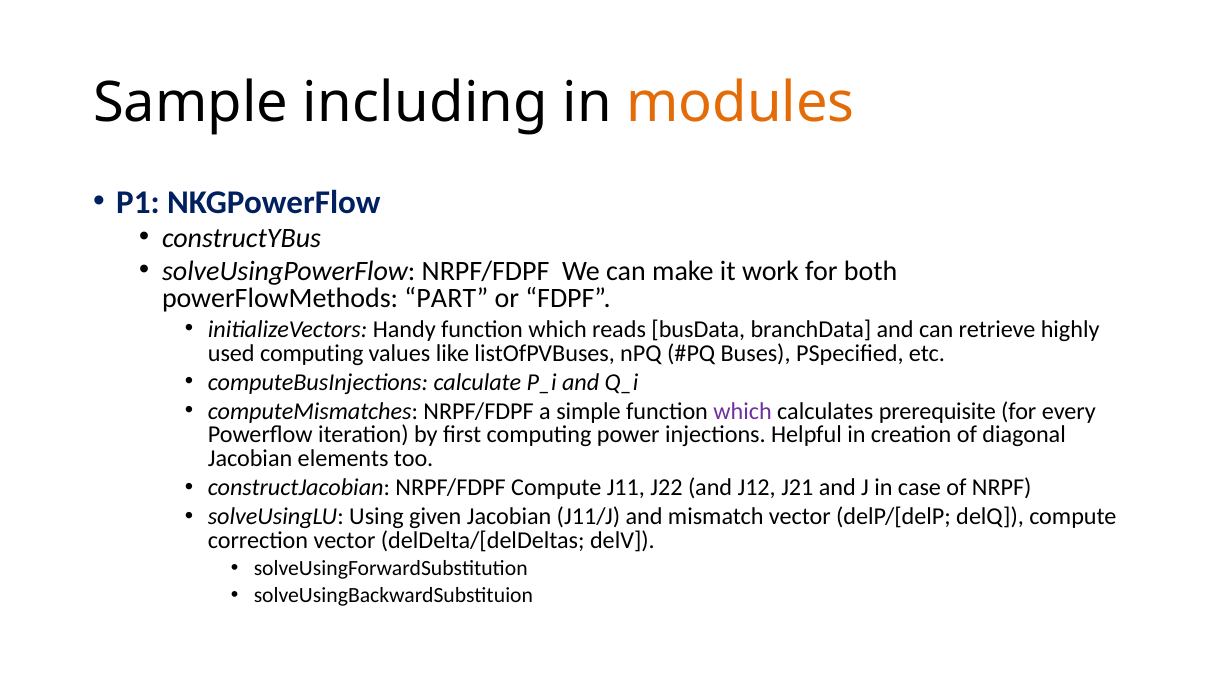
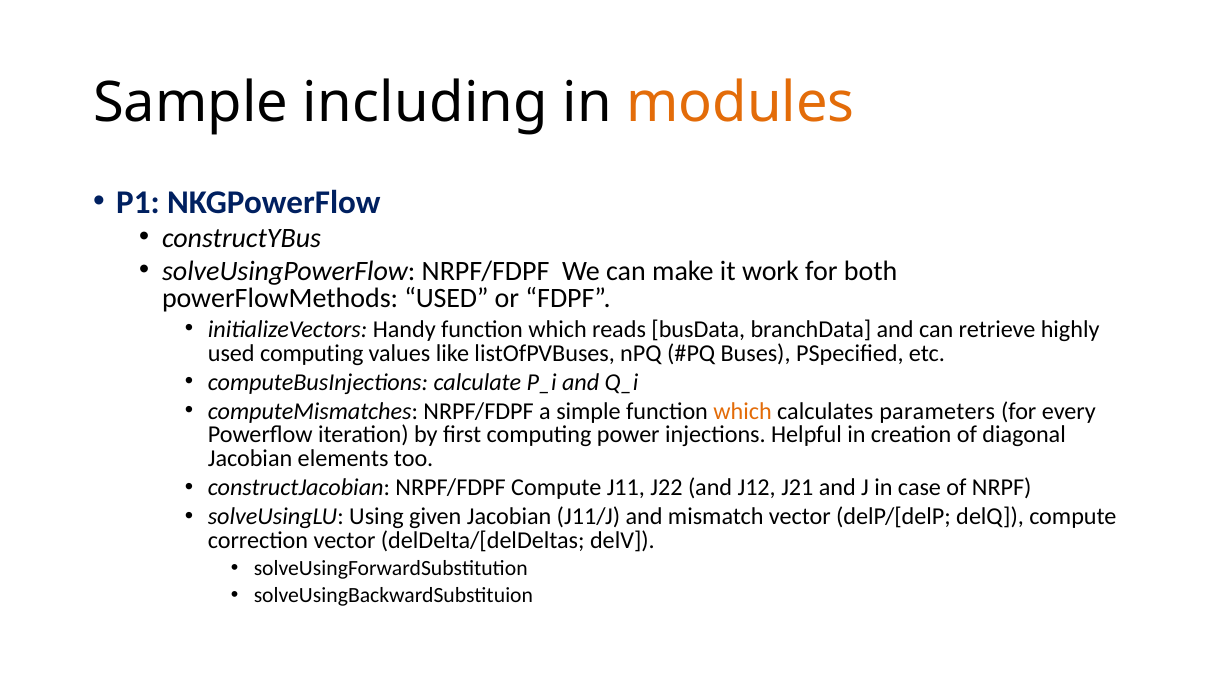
powerFlowMethods PART: PART -> USED
which at (743, 411) colour: purple -> orange
prerequisite: prerequisite -> parameters
